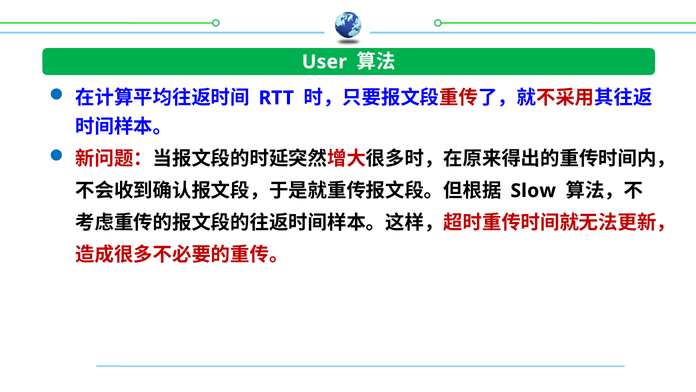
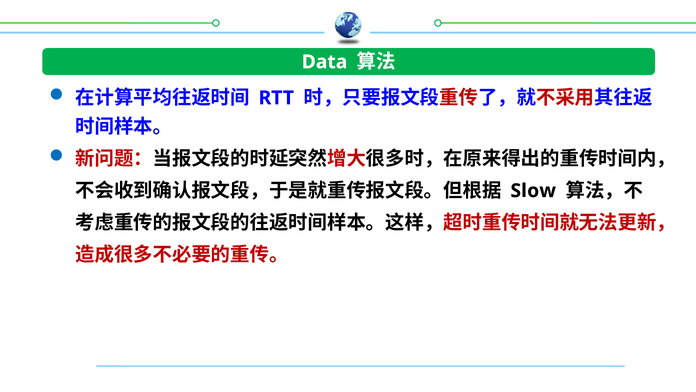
User: User -> Data
